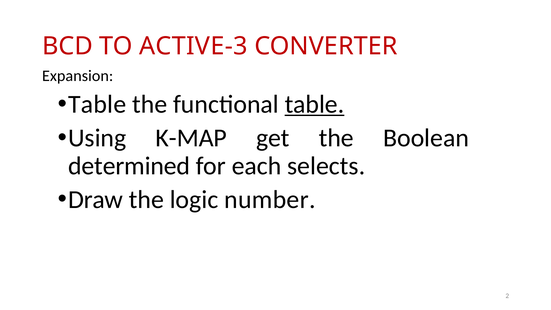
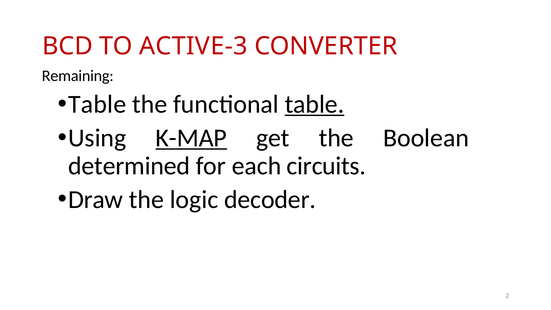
Expansion: Expansion -> Remaining
K-MAP underline: none -> present
selects: selects -> circuits
number: number -> decoder
